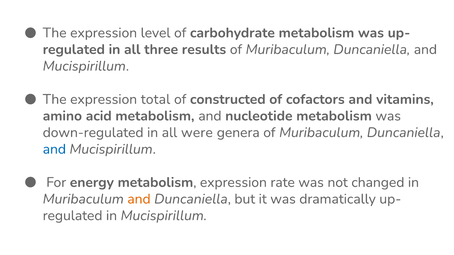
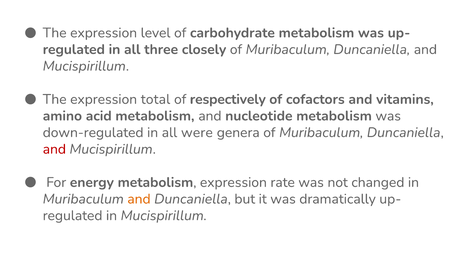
results: results -> closely
constructed: constructed -> respectively
and at (54, 149) colour: blue -> red
